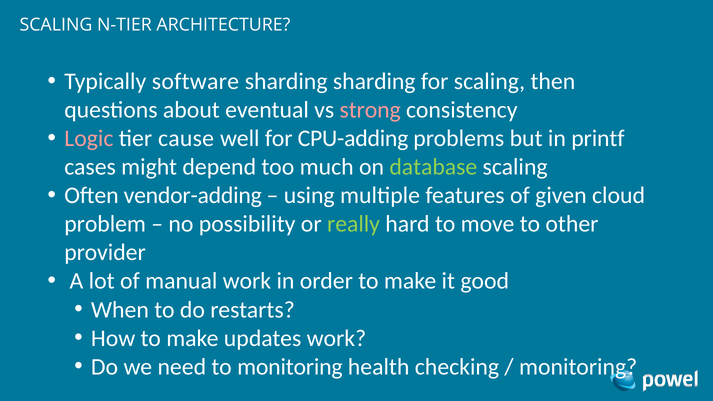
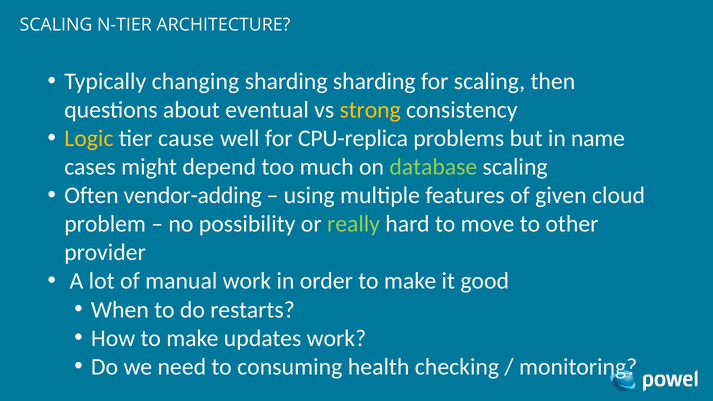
software: software -> changing
strong colour: pink -> yellow
Logic colour: pink -> yellow
CPU-adding: CPU-adding -> CPU-replica
printf: printf -> name
to monitoring: monitoring -> consuming
